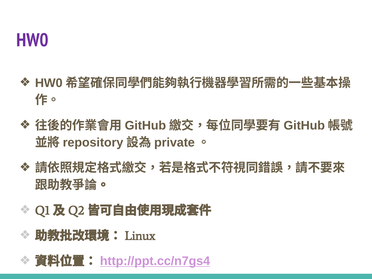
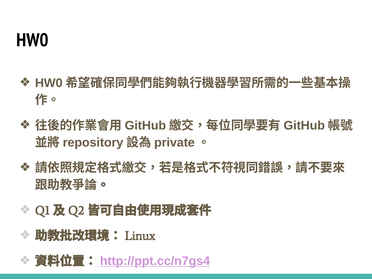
HW0 colour: purple -> black
